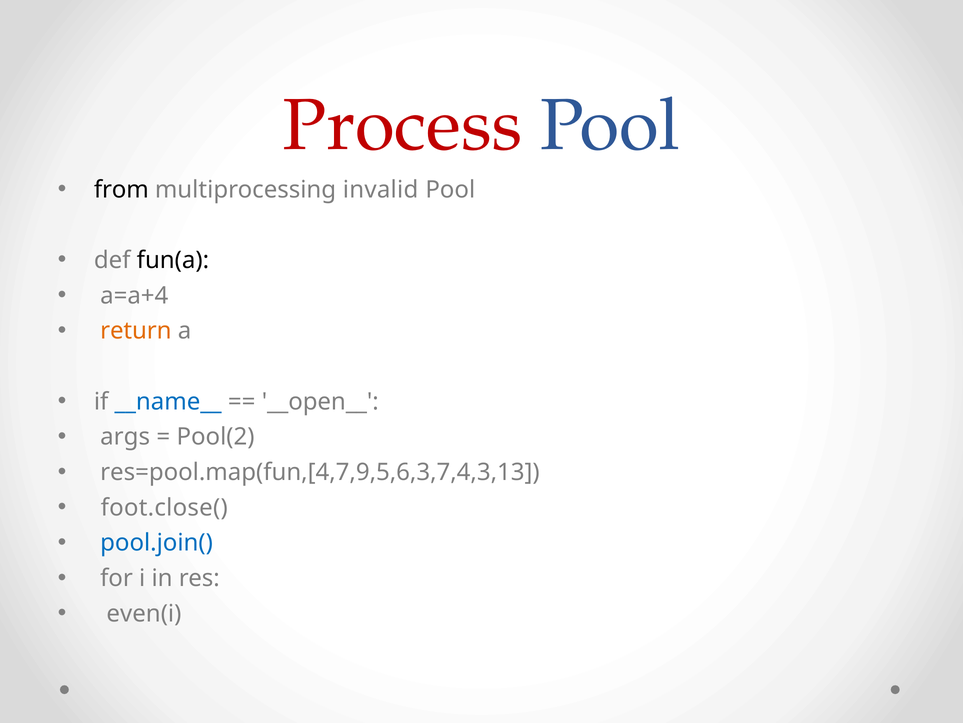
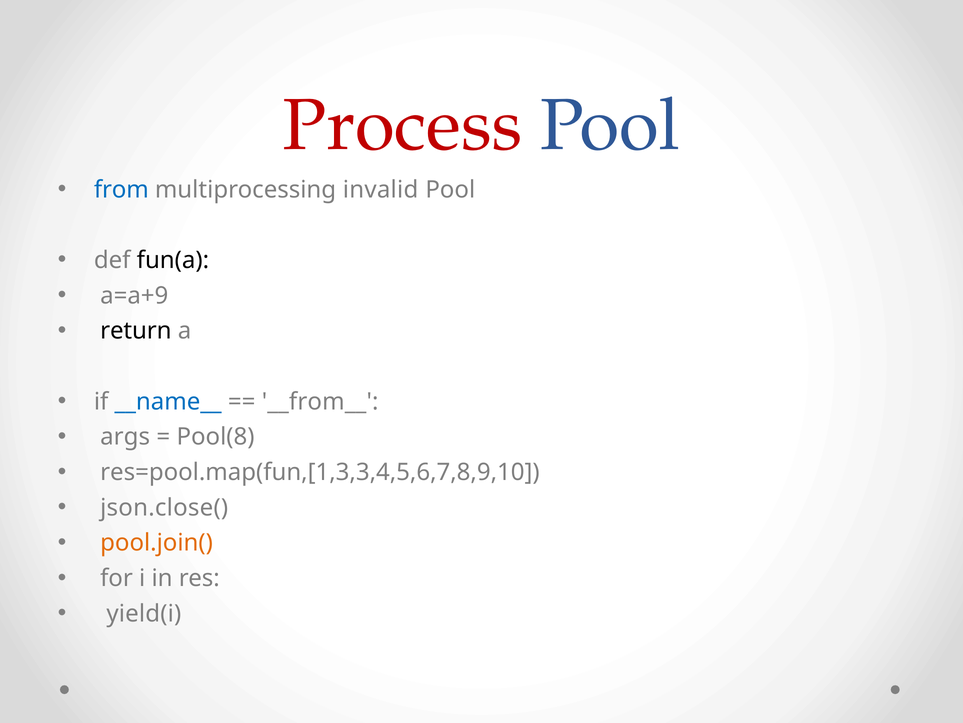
from colour: black -> blue
a=a+4: a=a+4 -> a=a+9
return colour: orange -> black
__open__: __open__ -> __from__
Pool(2: Pool(2 -> Pool(8
res=pool.map(fun,[4,7,9,5,6,3,7,4,3,13: res=pool.map(fun,[4,7,9,5,6,3,7,4,3,13 -> res=pool.map(fun,[1,3,3,4,5,6,7,8,9,10
foot.close(: foot.close( -> json.close(
pool.join( colour: blue -> orange
even(i: even(i -> yield(i
